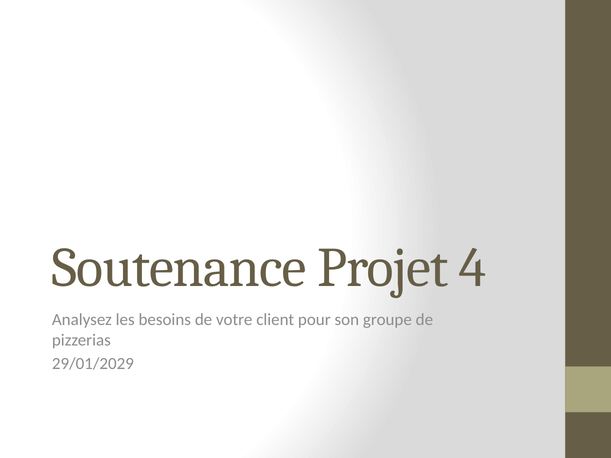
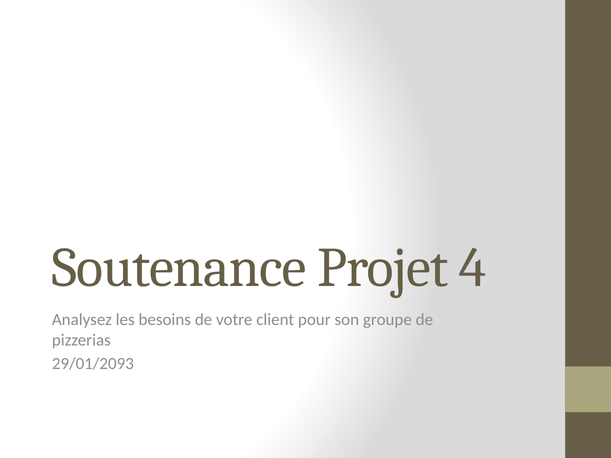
29/01/2029: 29/01/2029 -> 29/01/2093
